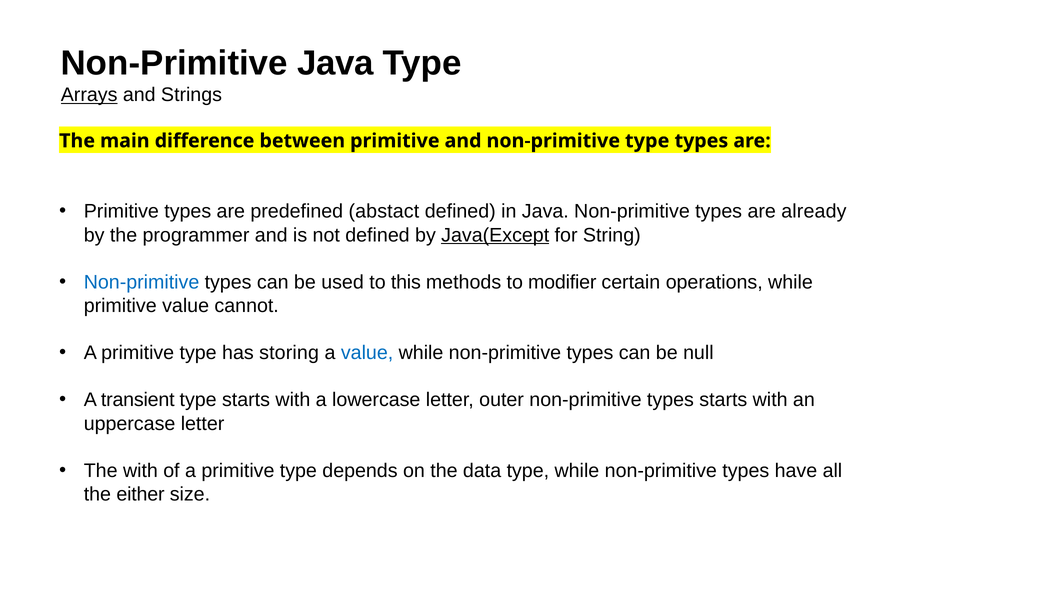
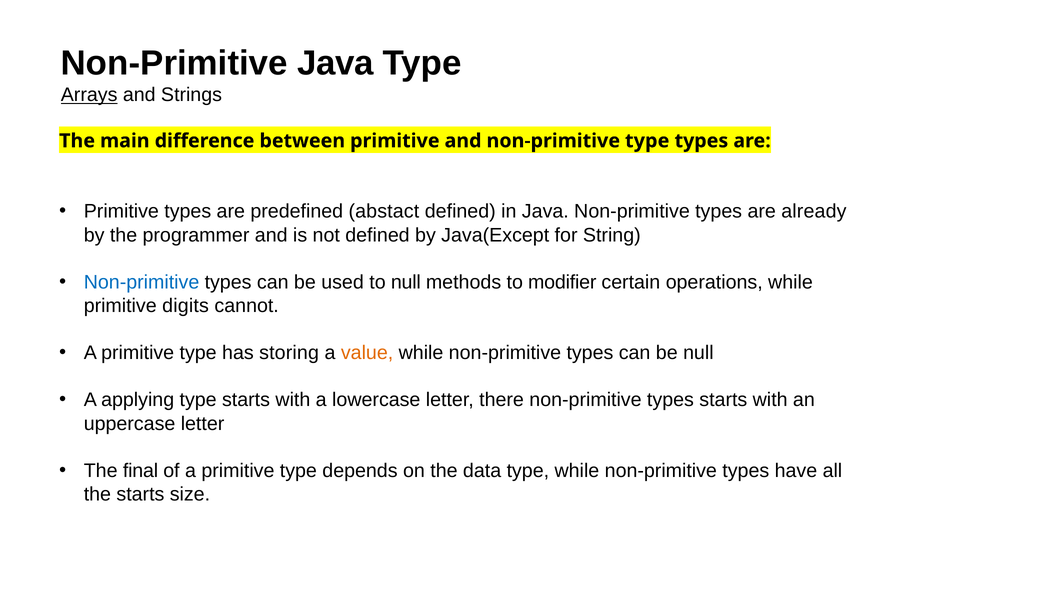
Java(Except underline: present -> none
to this: this -> null
primitive value: value -> digits
value at (367, 353) colour: blue -> orange
transient: transient -> applying
outer: outer -> there
The with: with -> final
the either: either -> starts
